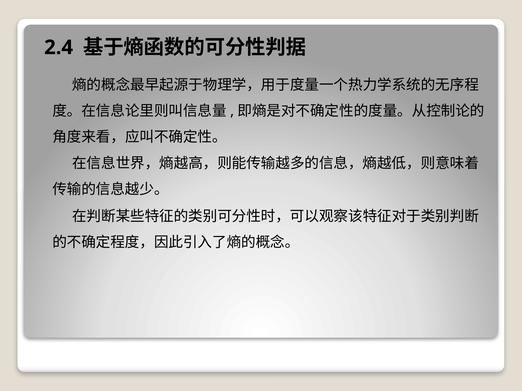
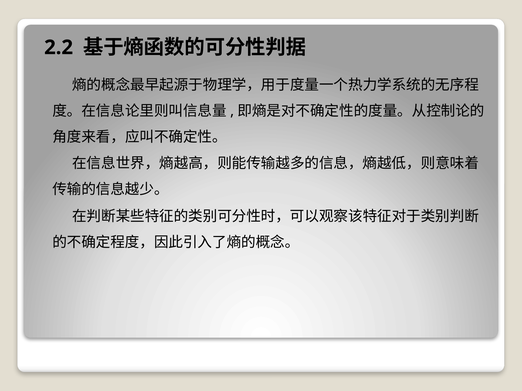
2.4: 2.4 -> 2.2
